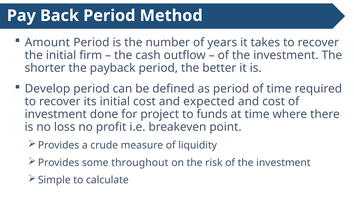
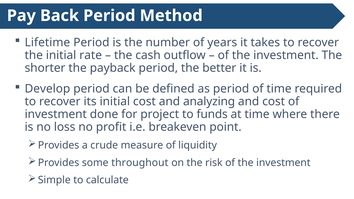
Amount: Amount -> Lifetime
firm: firm -> rate
expected: expected -> analyzing
